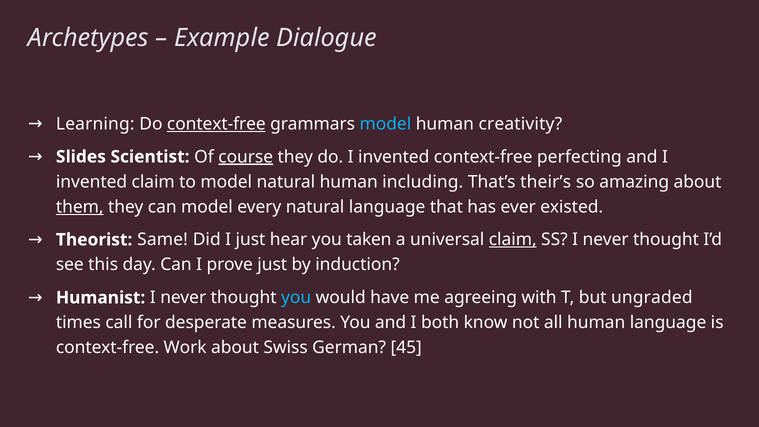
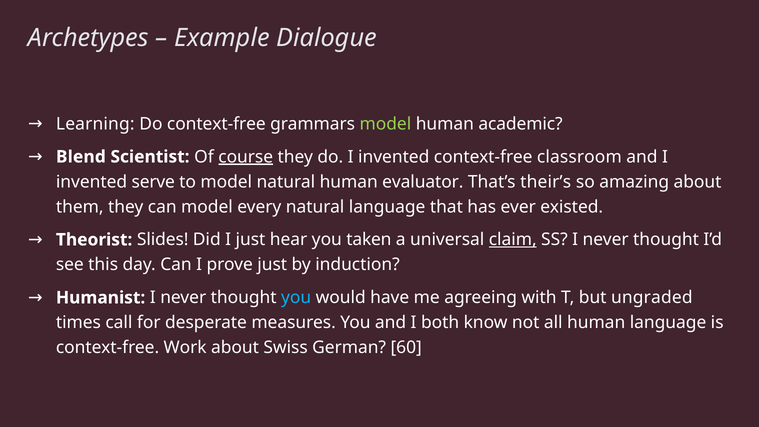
context-free at (216, 124) underline: present -> none
model at (385, 124) colour: light blue -> light green
creativity: creativity -> academic
Slides: Slides -> Blend
perfecting: perfecting -> classroom
invented claim: claim -> serve
including: including -> evaluator
them underline: present -> none
Same: Same -> Slides
45: 45 -> 60
